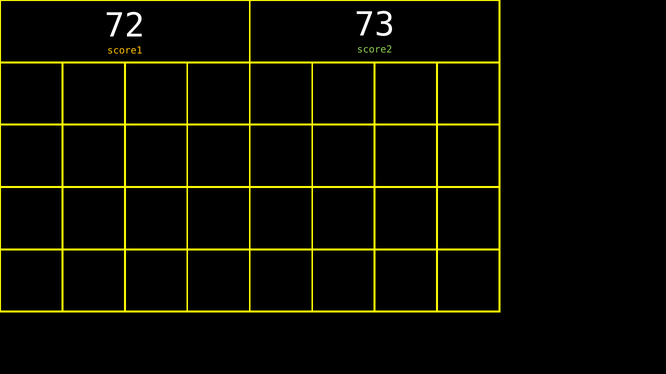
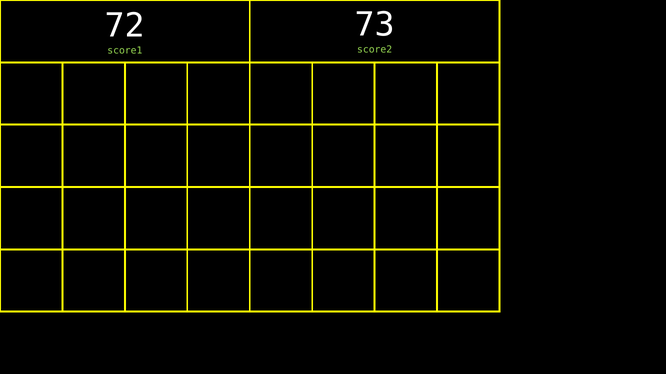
score1 colour: yellow -> light green
